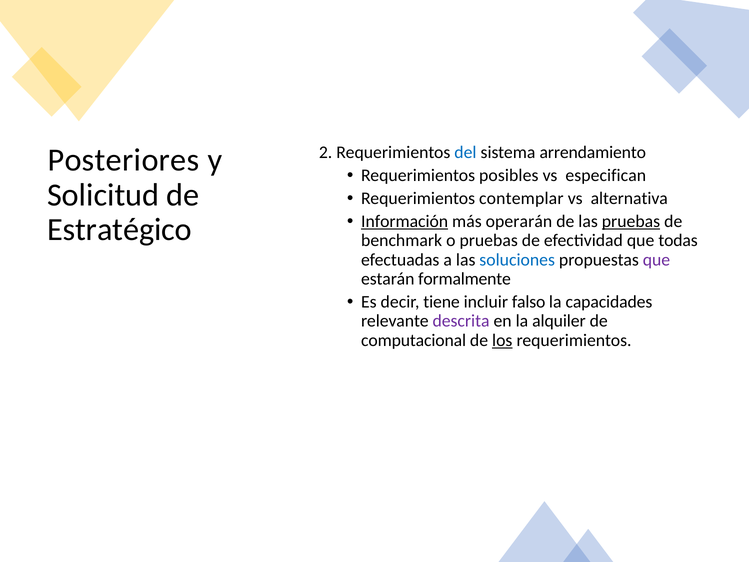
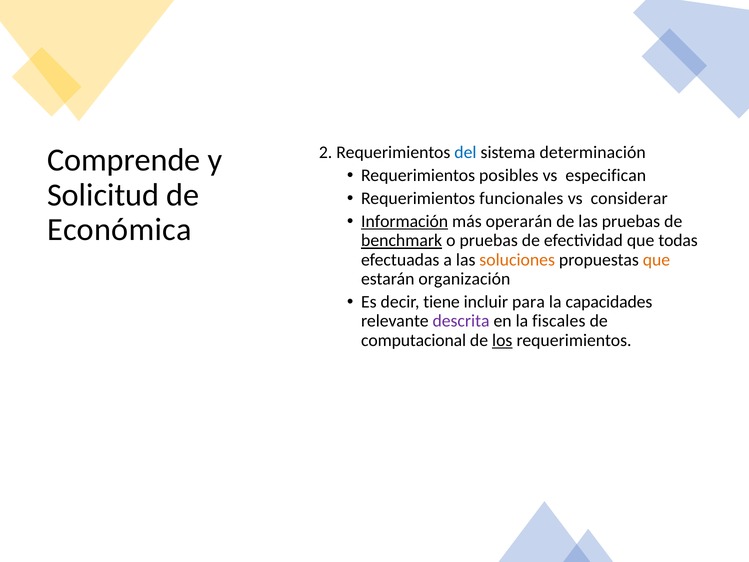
arrendamiento: arrendamiento -> determinación
Posteriores: Posteriores -> Comprende
contemplar: contemplar -> funcionales
alternativa: alternativa -> considerar
pruebas at (631, 221) underline: present -> none
Estratégico: Estratégico -> Económica
benchmark underline: none -> present
soluciones colour: blue -> orange
que at (656, 260) colour: purple -> orange
formalmente: formalmente -> organización
falso: falso -> para
alquiler: alquiler -> fiscales
